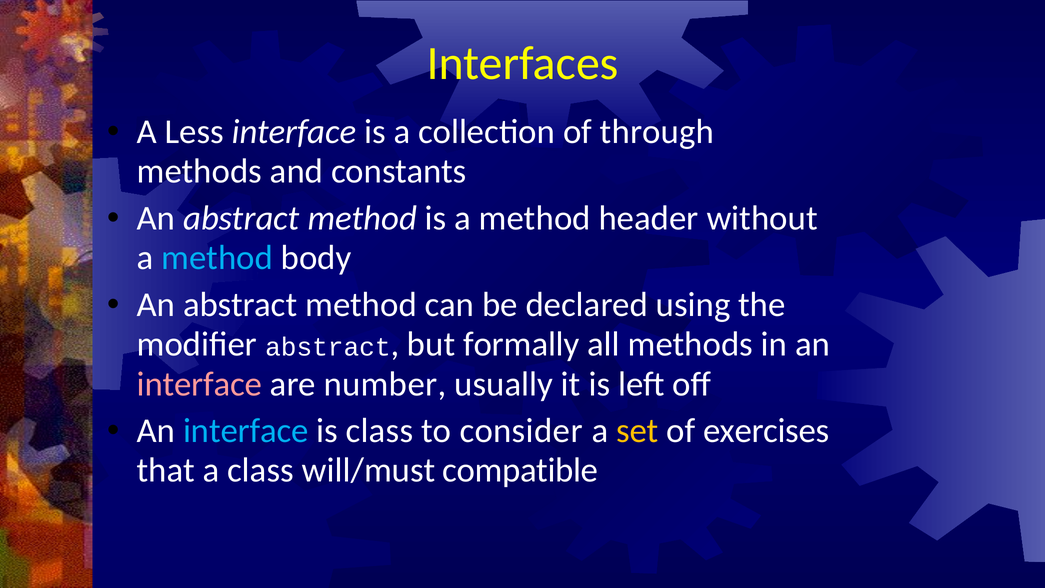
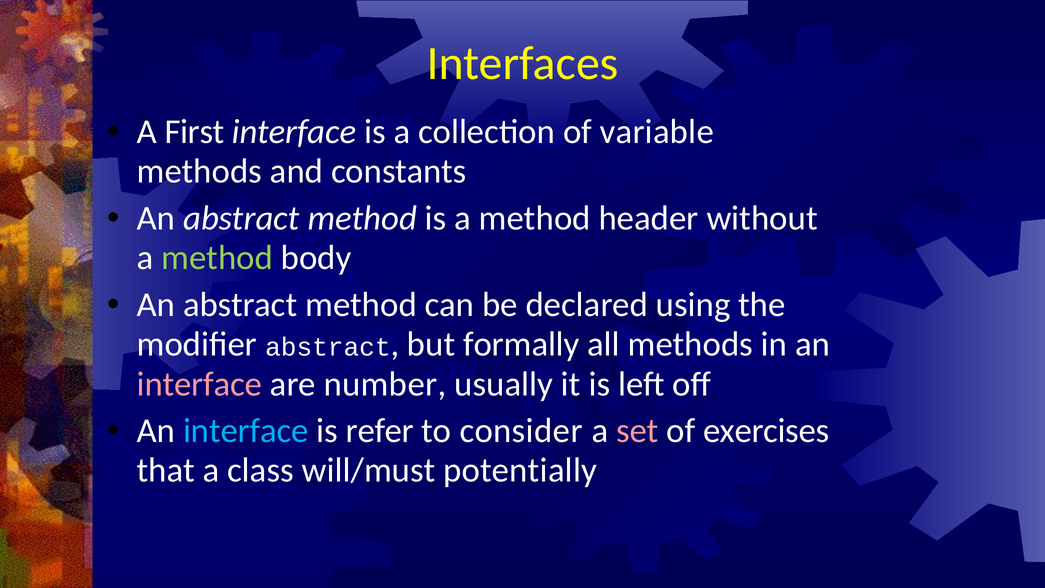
Less: Less -> First
through: through -> variable
method at (217, 258) colour: light blue -> light green
is class: class -> refer
set colour: yellow -> pink
compatible: compatible -> potentially
